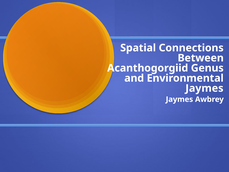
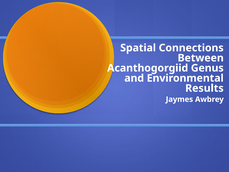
Jaymes at (204, 88): Jaymes -> Results
